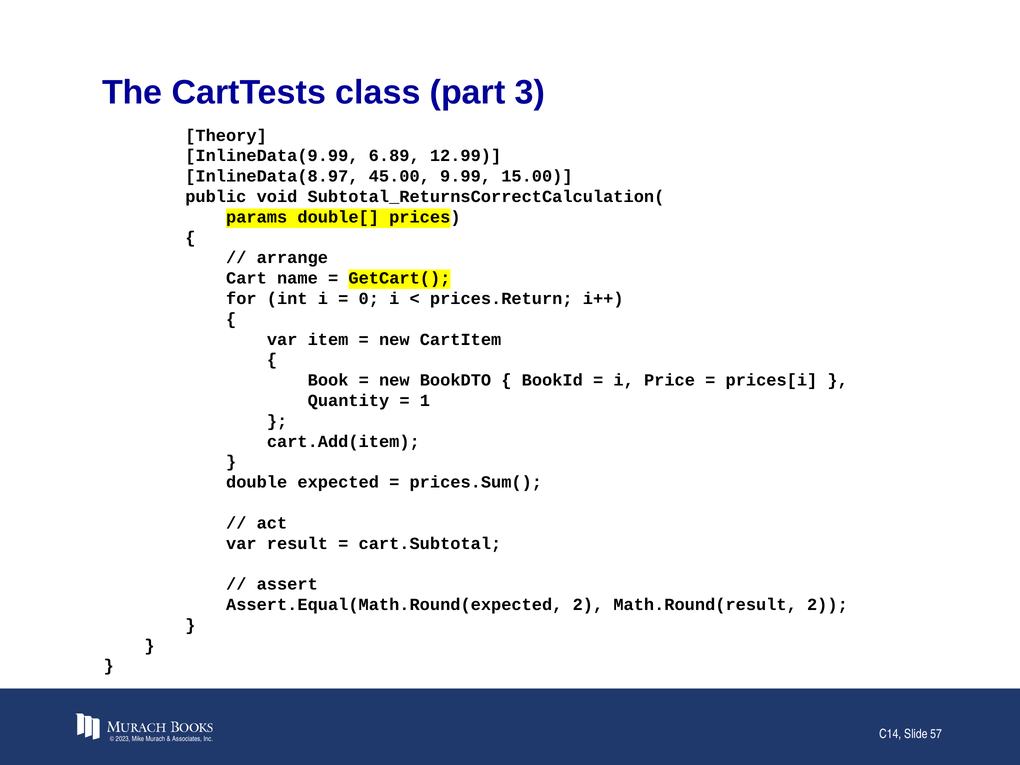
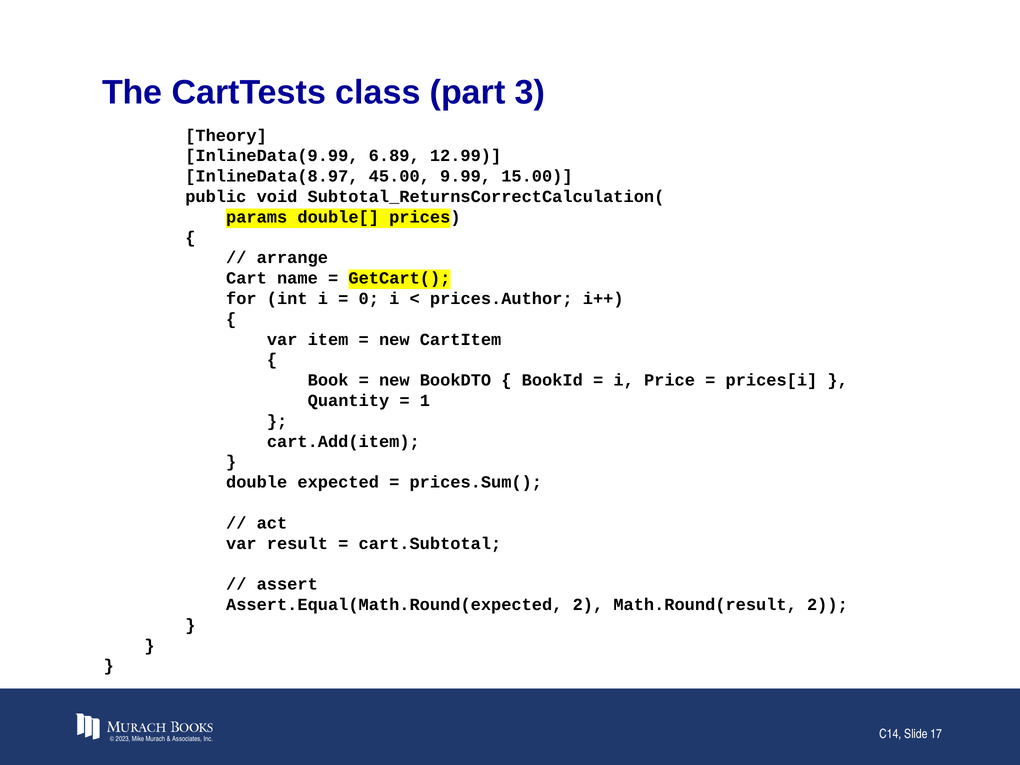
prices.Return: prices.Return -> prices.Author
57: 57 -> 17
